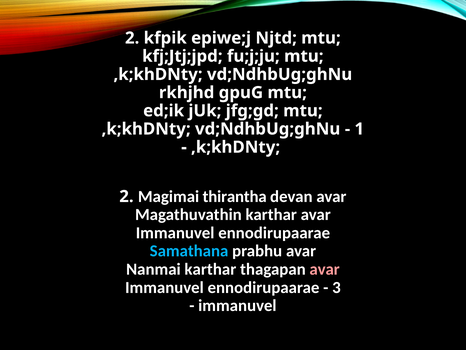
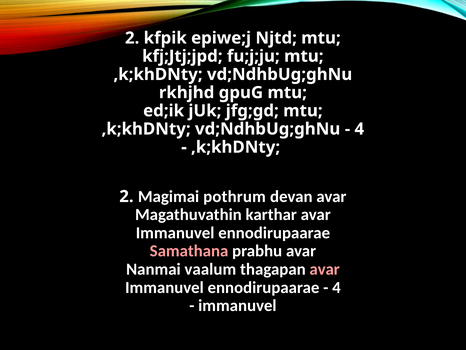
1 at (359, 129): 1 -> 4
thirantha: thirantha -> pothrum
Samathana colour: light blue -> pink
Nanmai karthar: karthar -> vaalum
3 at (336, 287): 3 -> 4
